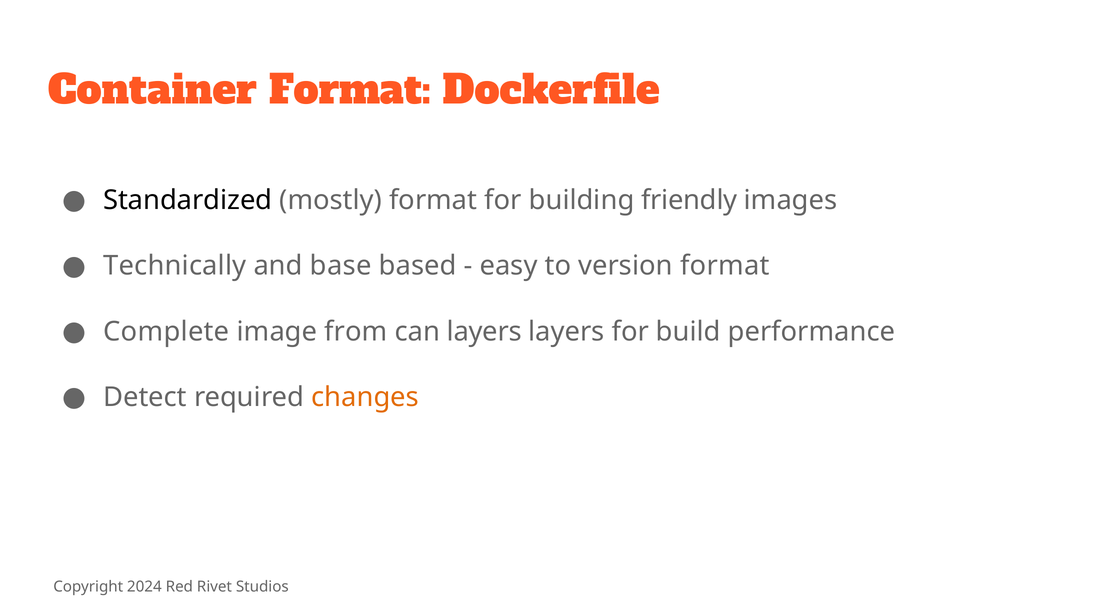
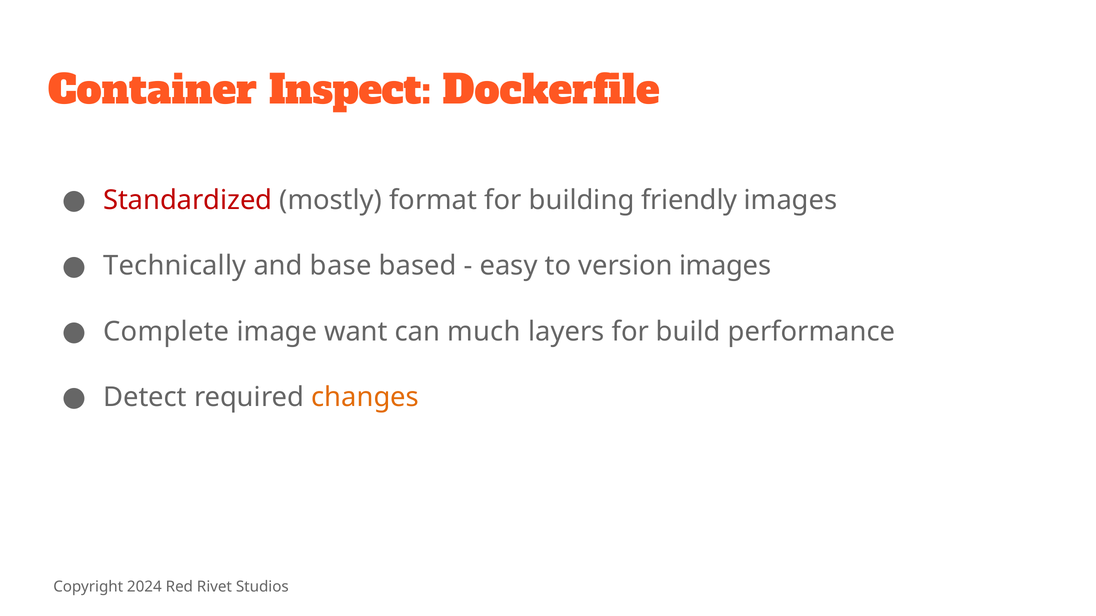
Container Format: Format -> Inspect
Standardized colour: black -> red
version format: format -> images
from: from -> want
can layers: layers -> much
